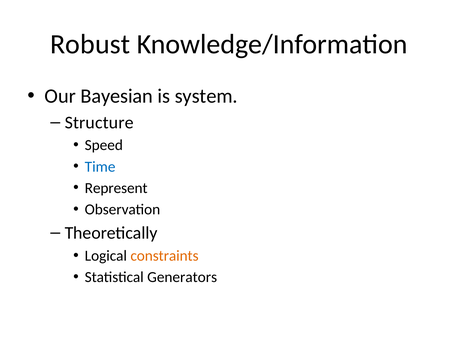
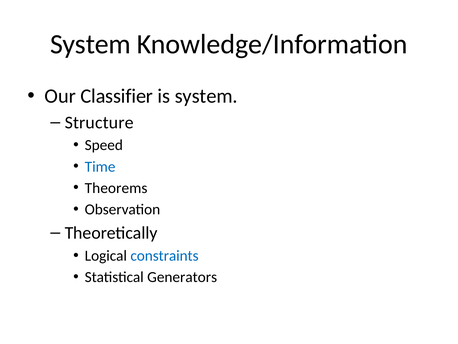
Robust at (90, 44): Robust -> System
Bayesian: Bayesian -> Classifier
Represent: Represent -> Theorems
constraints colour: orange -> blue
